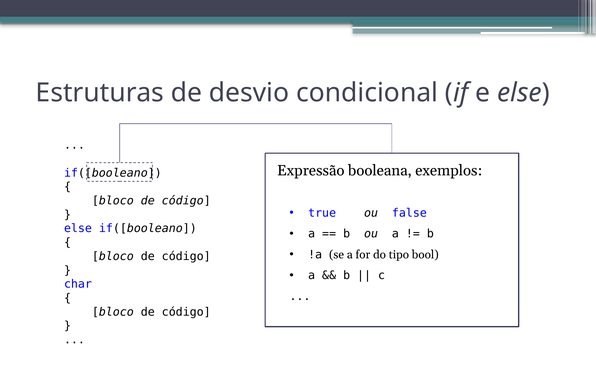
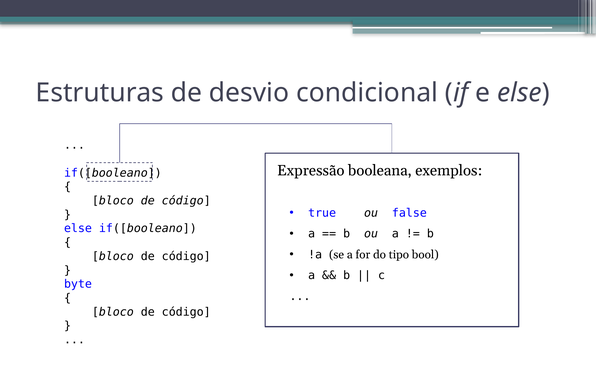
char: char -> byte
